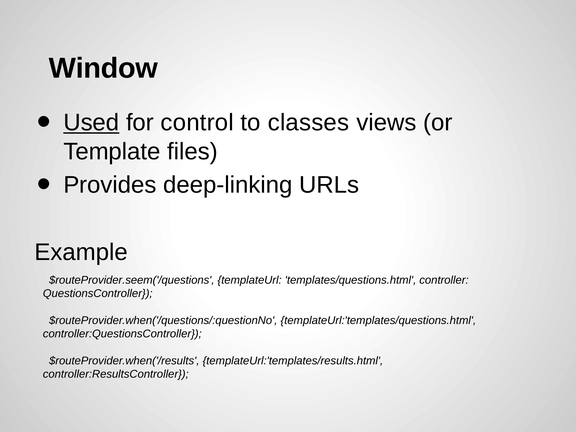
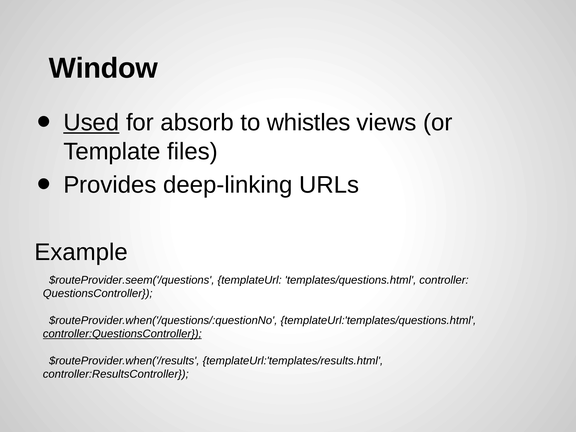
control: control -> absorb
classes: classes -> whistles
controller:QuestionsController underline: none -> present
